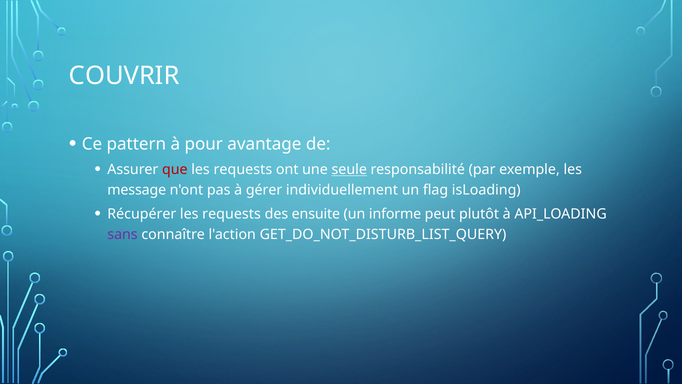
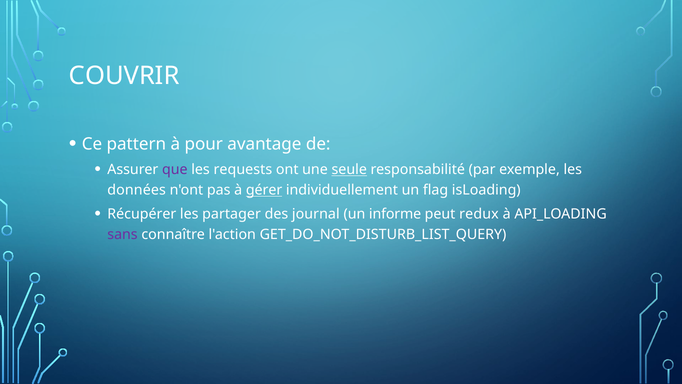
que colour: red -> purple
message: message -> données
gérer underline: none -> present
requests at (232, 214): requests -> partager
ensuite: ensuite -> journal
plutôt: plutôt -> redux
